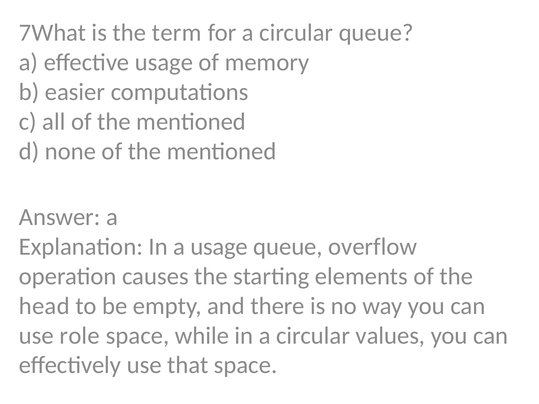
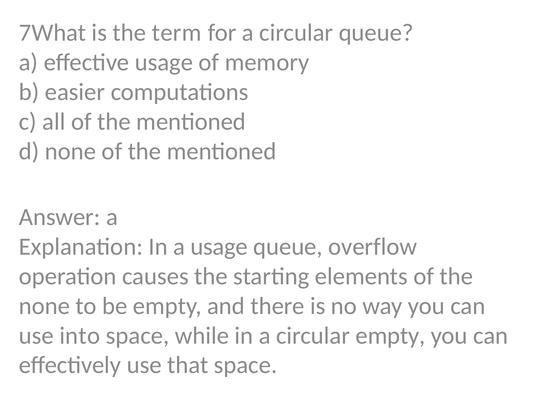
head at (44, 306): head -> none
role: role -> into
circular values: values -> empty
